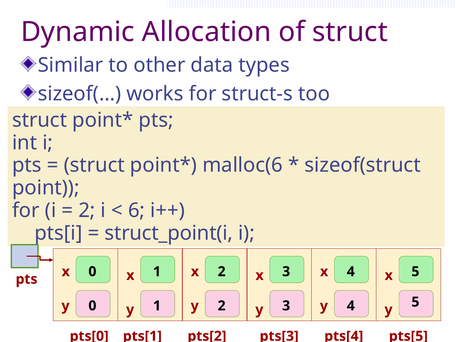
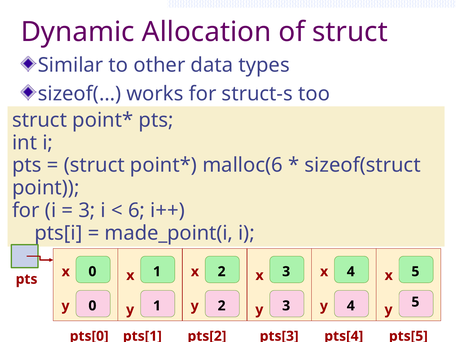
2 at (87, 211): 2 -> 3
struct_point(i: struct_point(i -> made_point(i
